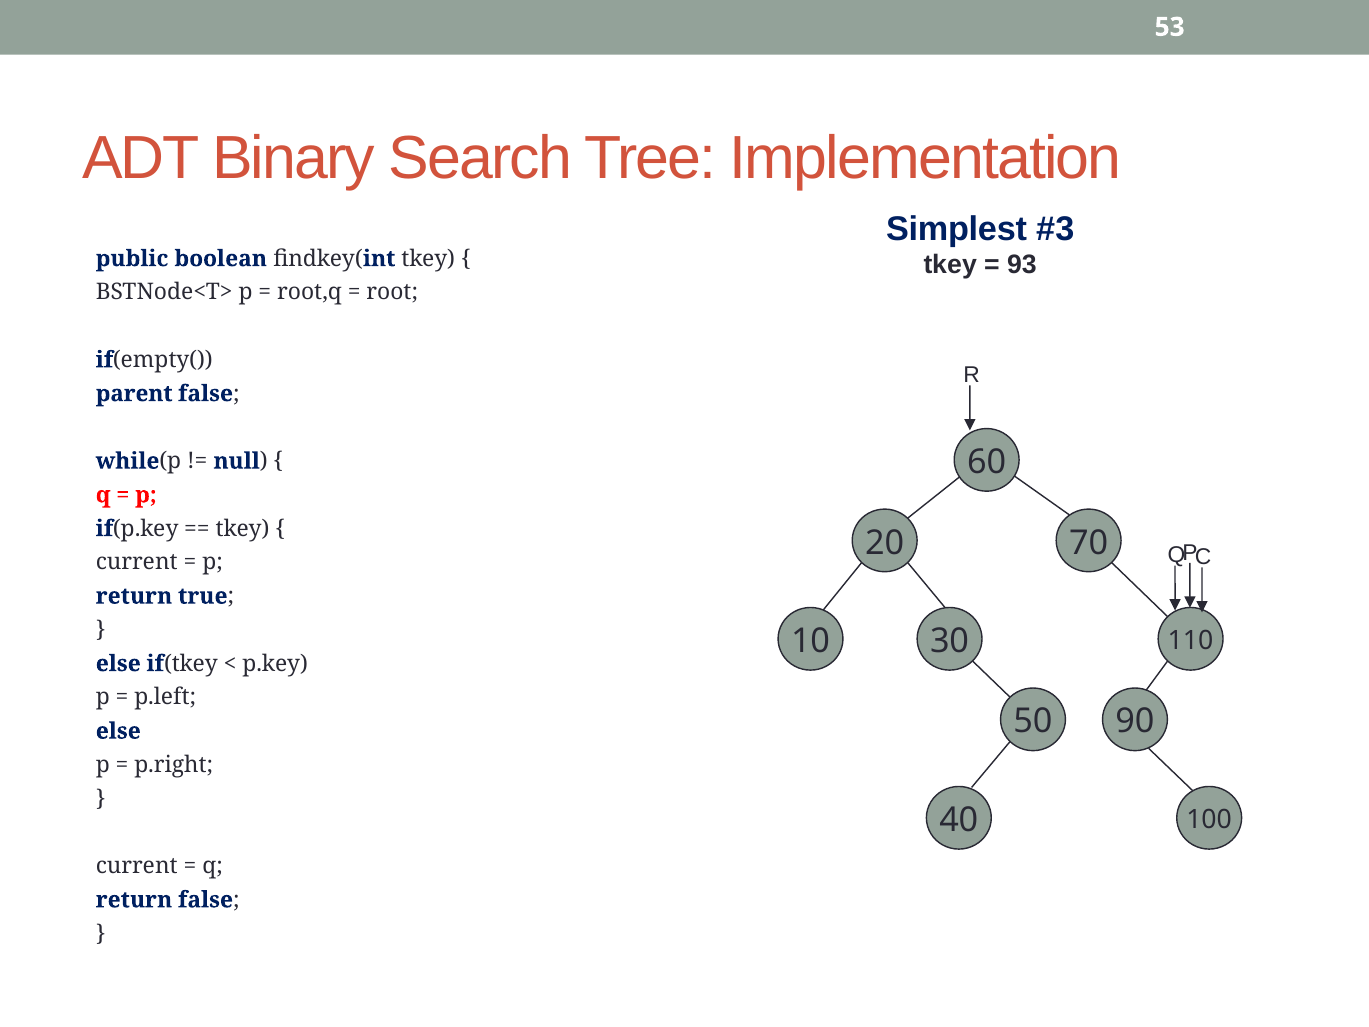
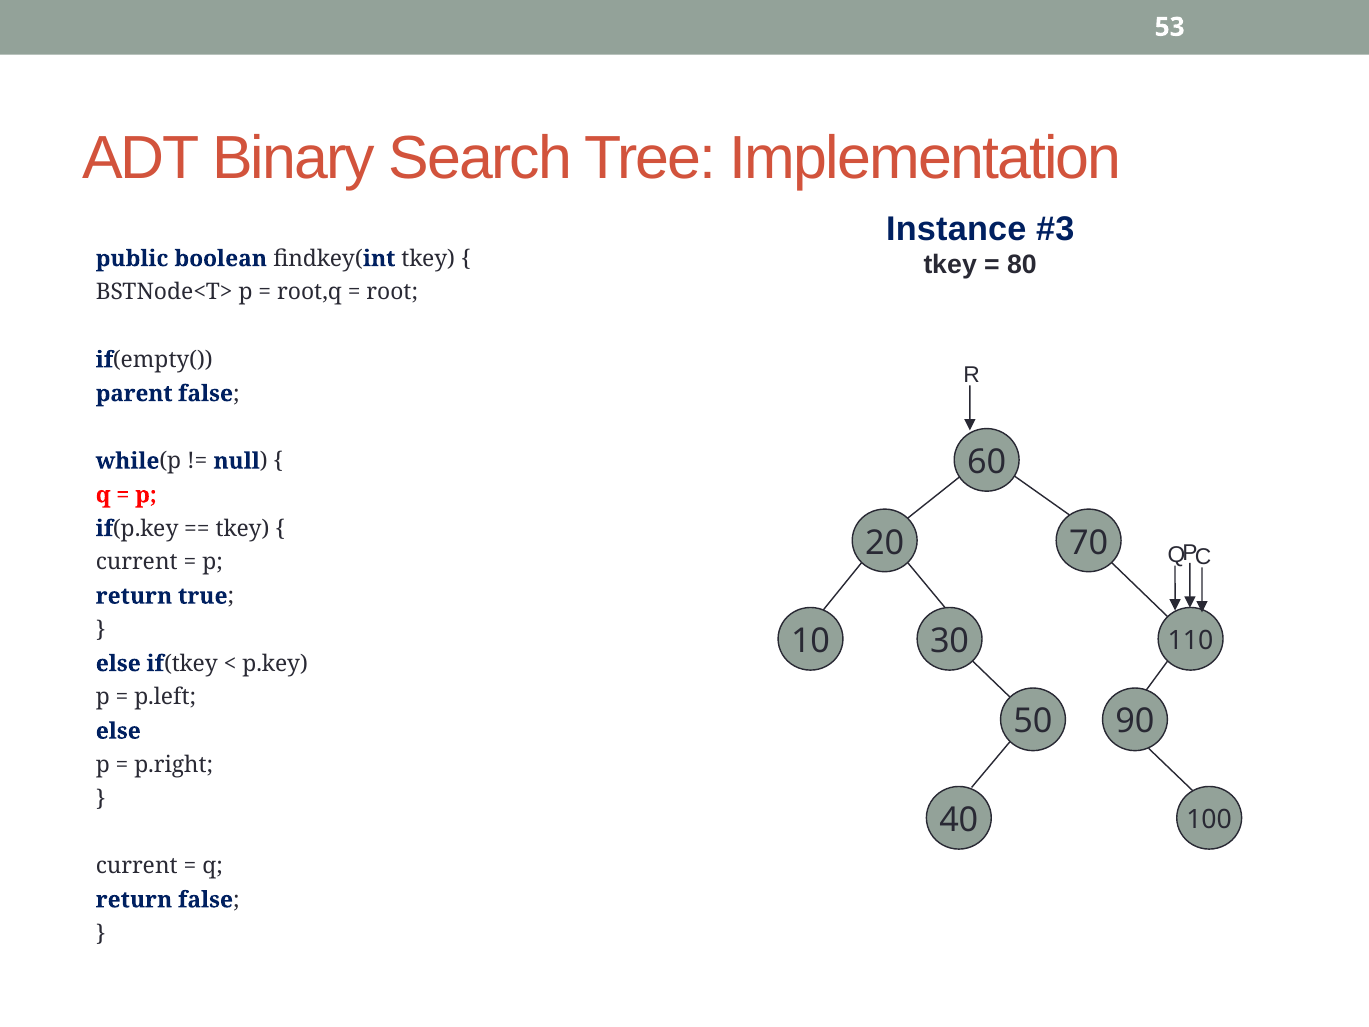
Simplest: Simplest -> Instance
93: 93 -> 80
